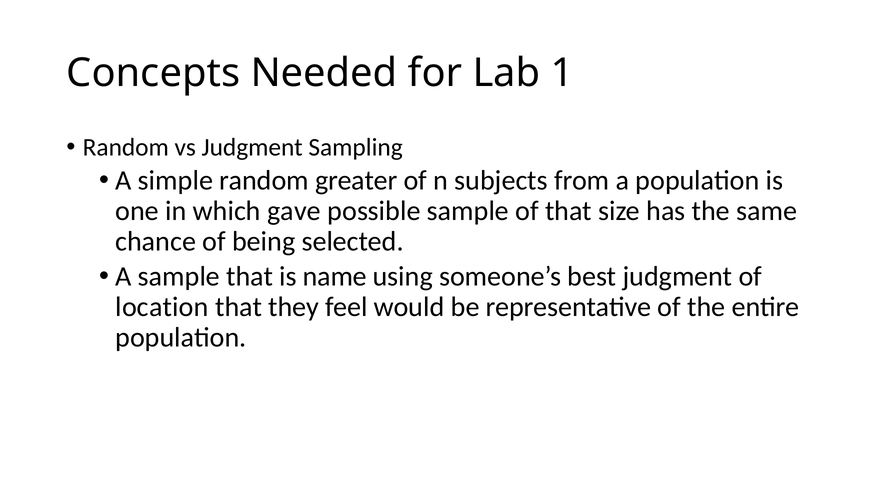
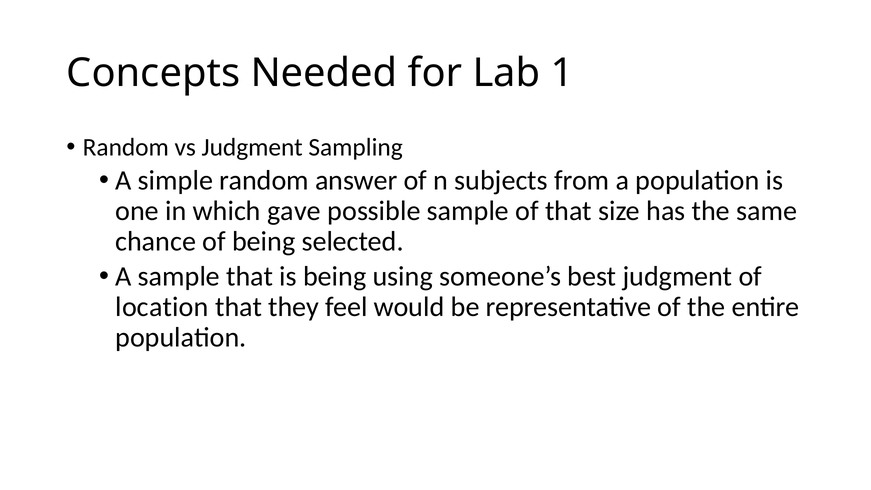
greater: greater -> answer
is name: name -> being
